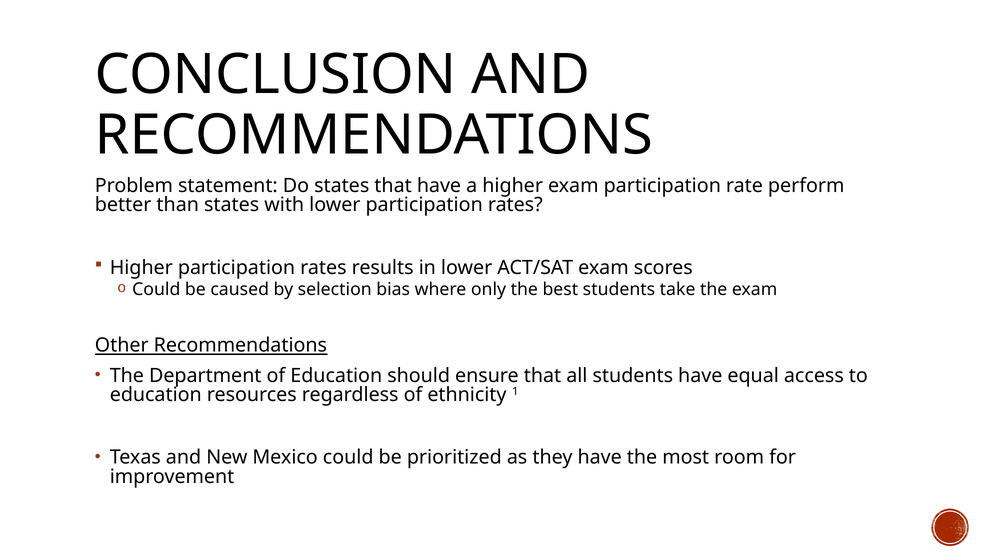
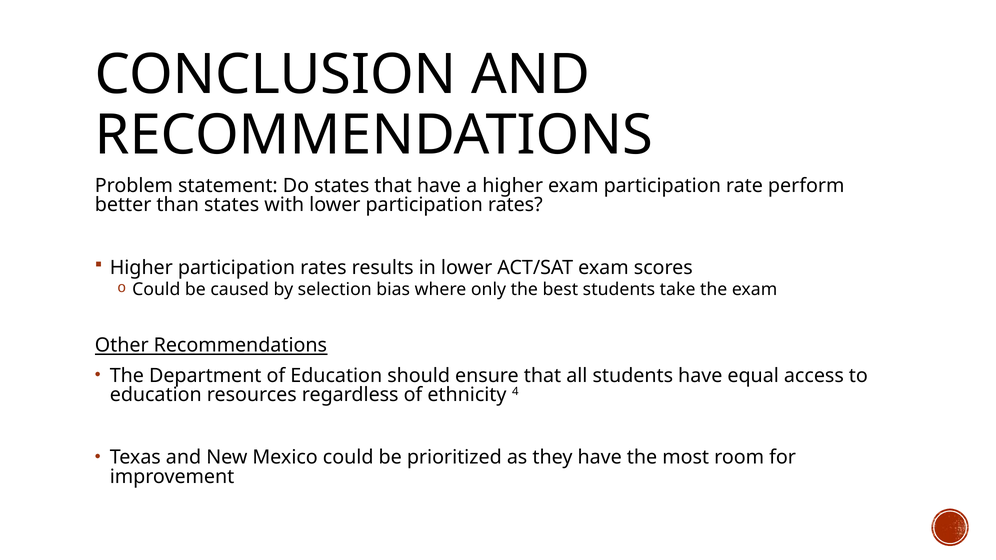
1: 1 -> 4
